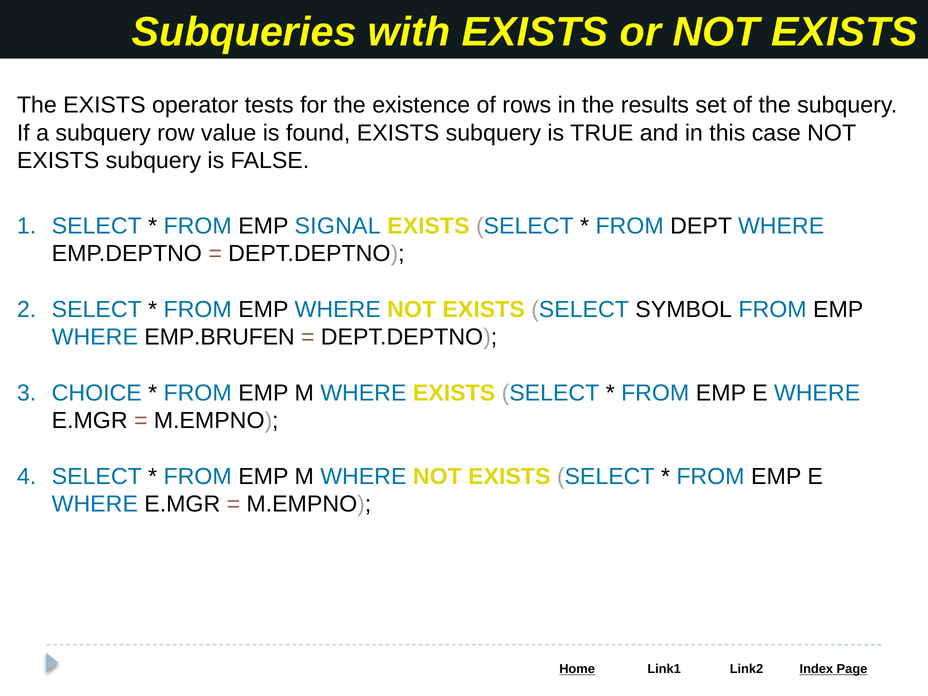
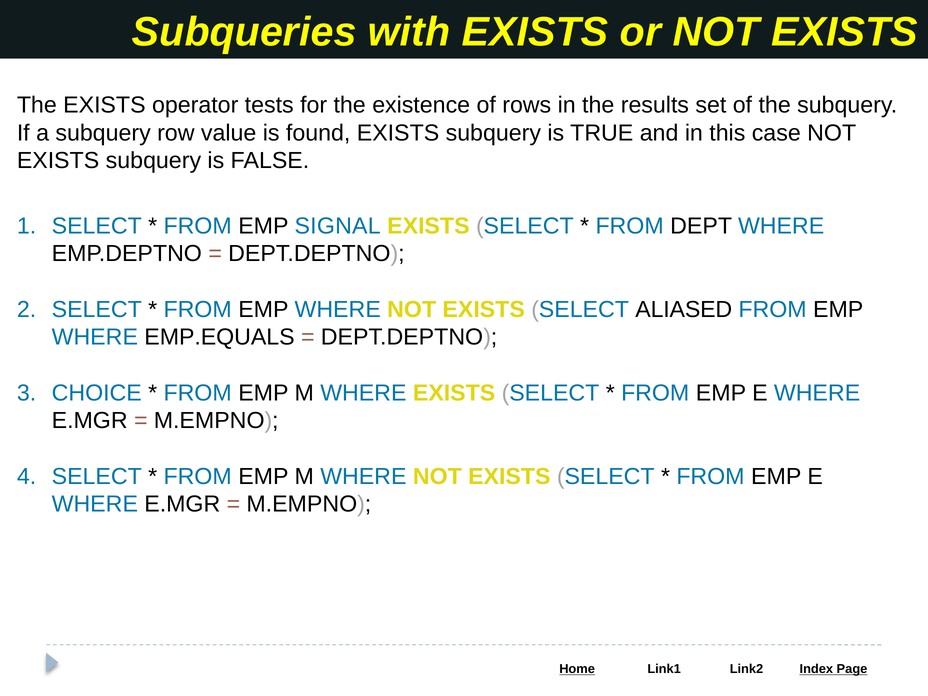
SYMBOL: SYMBOL -> ALIASED
EMP.BRUFEN: EMP.BRUFEN -> EMP.EQUALS
